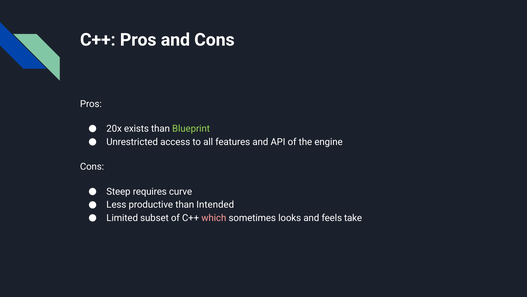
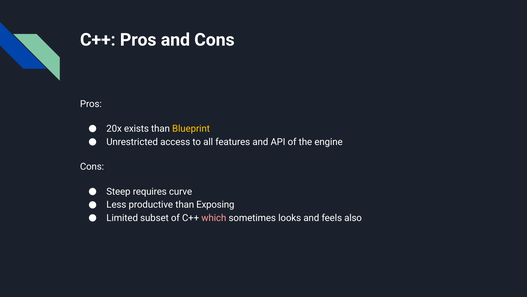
Blueprint colour: light green -> yellow
Intended: Intended -> Exposing
take: take -> also
